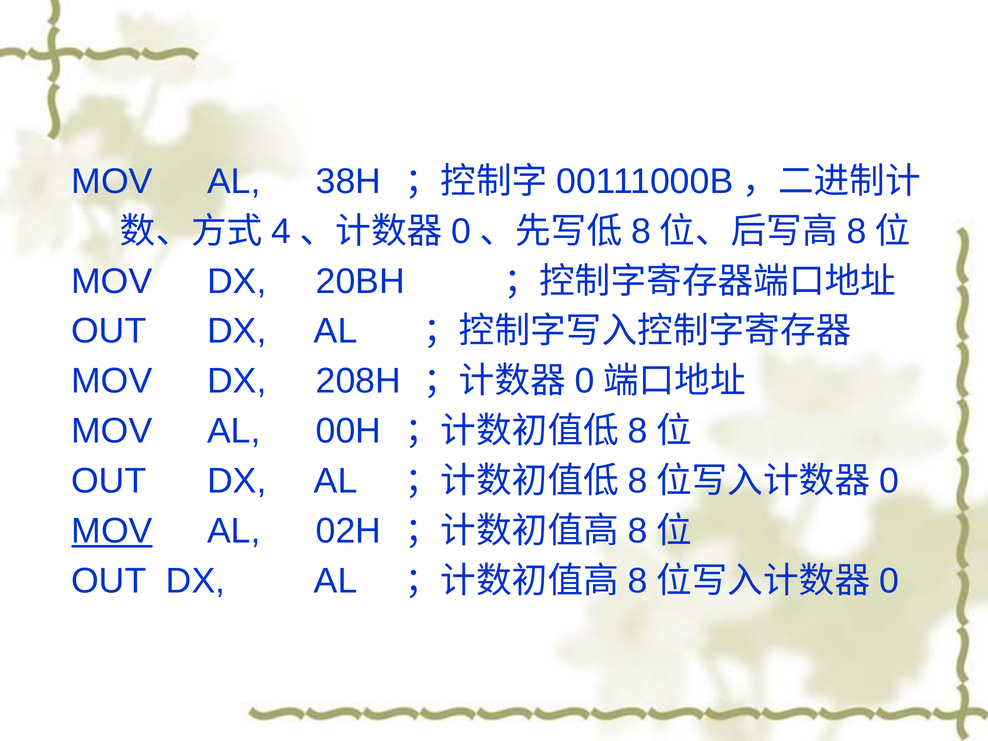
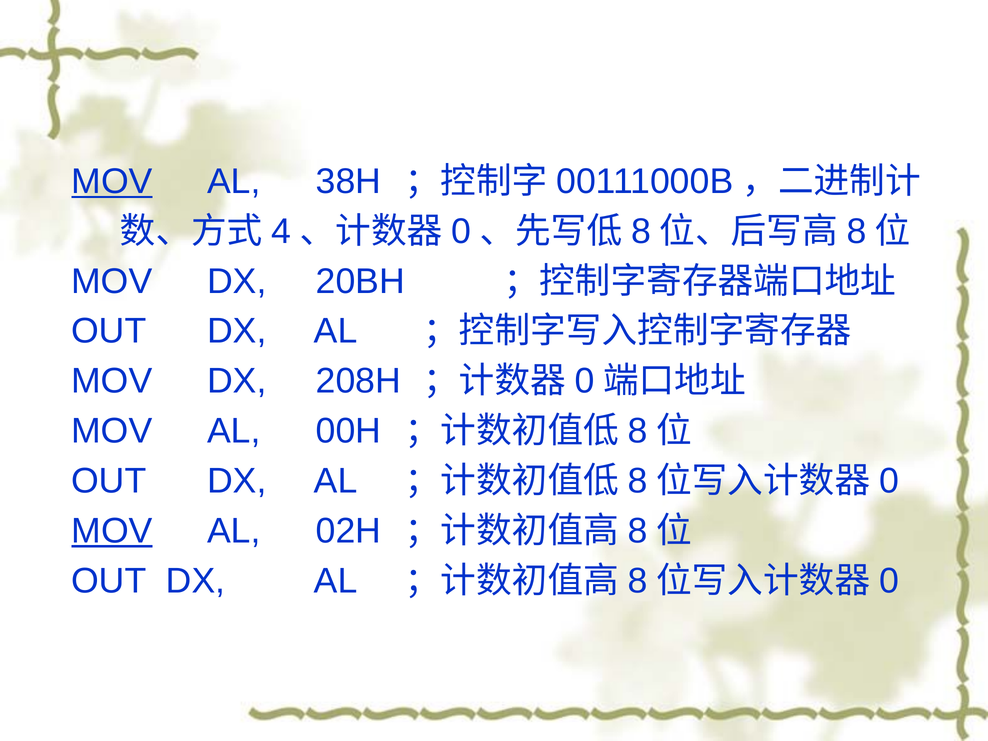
MOV at (112, 182) underline: none -> present
